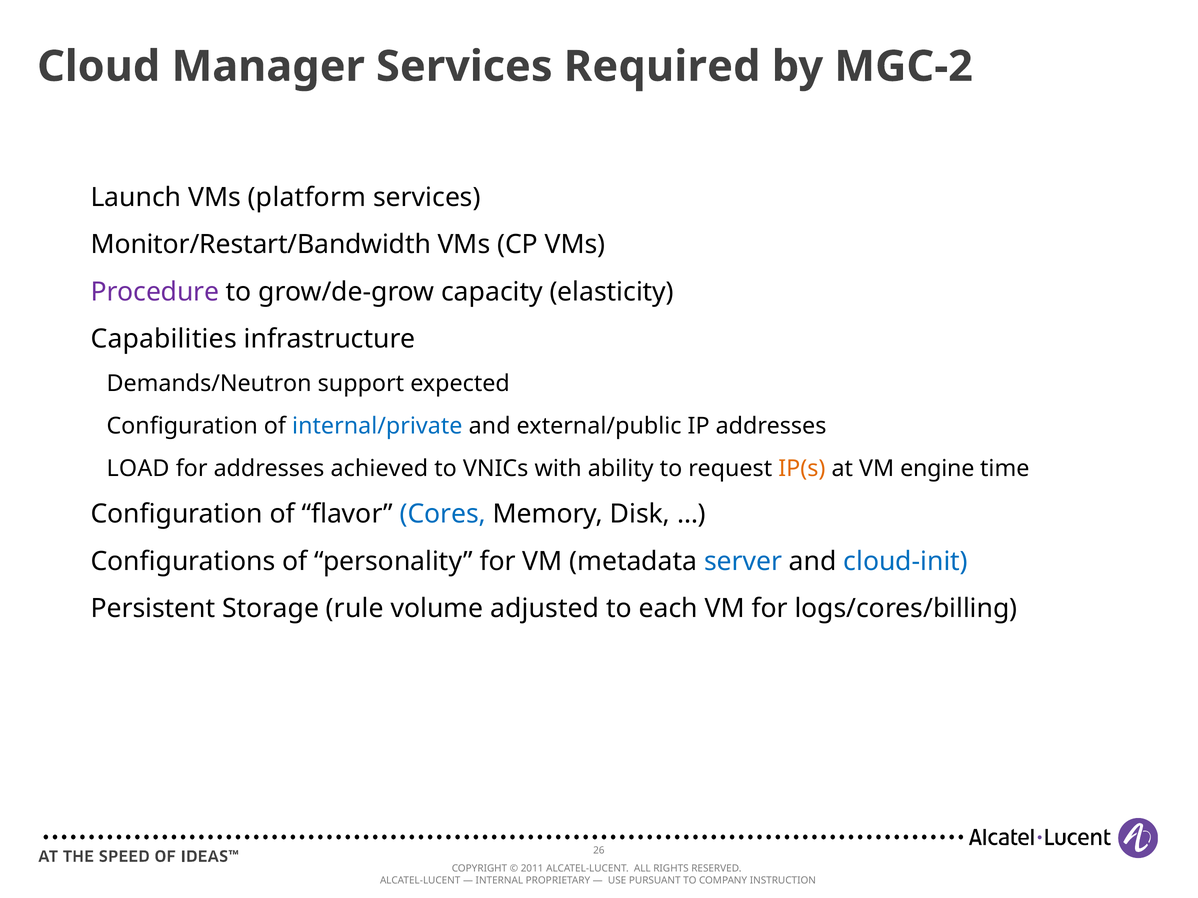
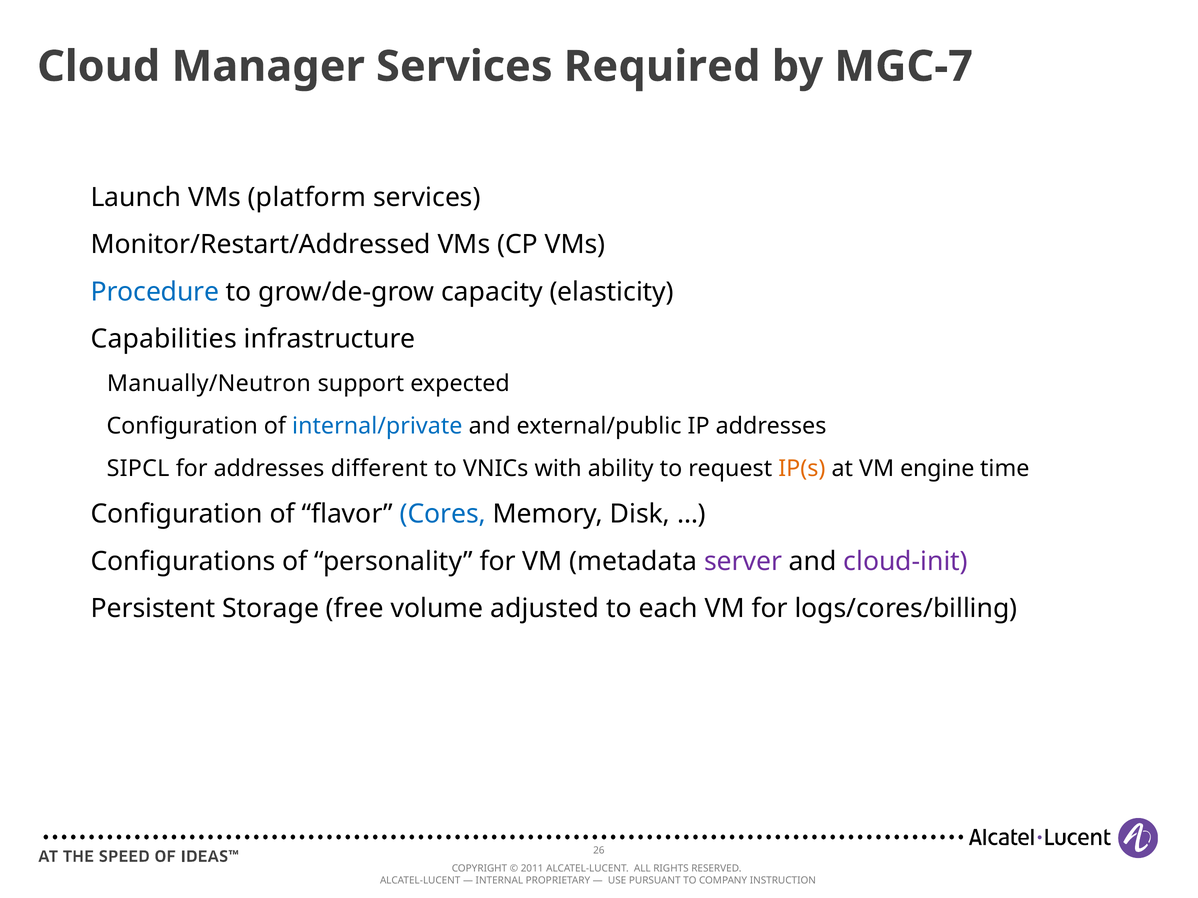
MGC-2: MGC-2 -> MGC-7
Monitor/Restart/Bandwidth: Monitor/Restart/Bandwidth -> Monitor/Restart/Addressed
Procedure colour: purple -> blue
Demands/Neutron: Demands/Neutron -> Manually/Neutron
LOAD: LOAD -> SIPCL
achieved: achieved -> different
server colour: blue -> purple
cloud-init colour: blue -> purple
rule: rule -> free
